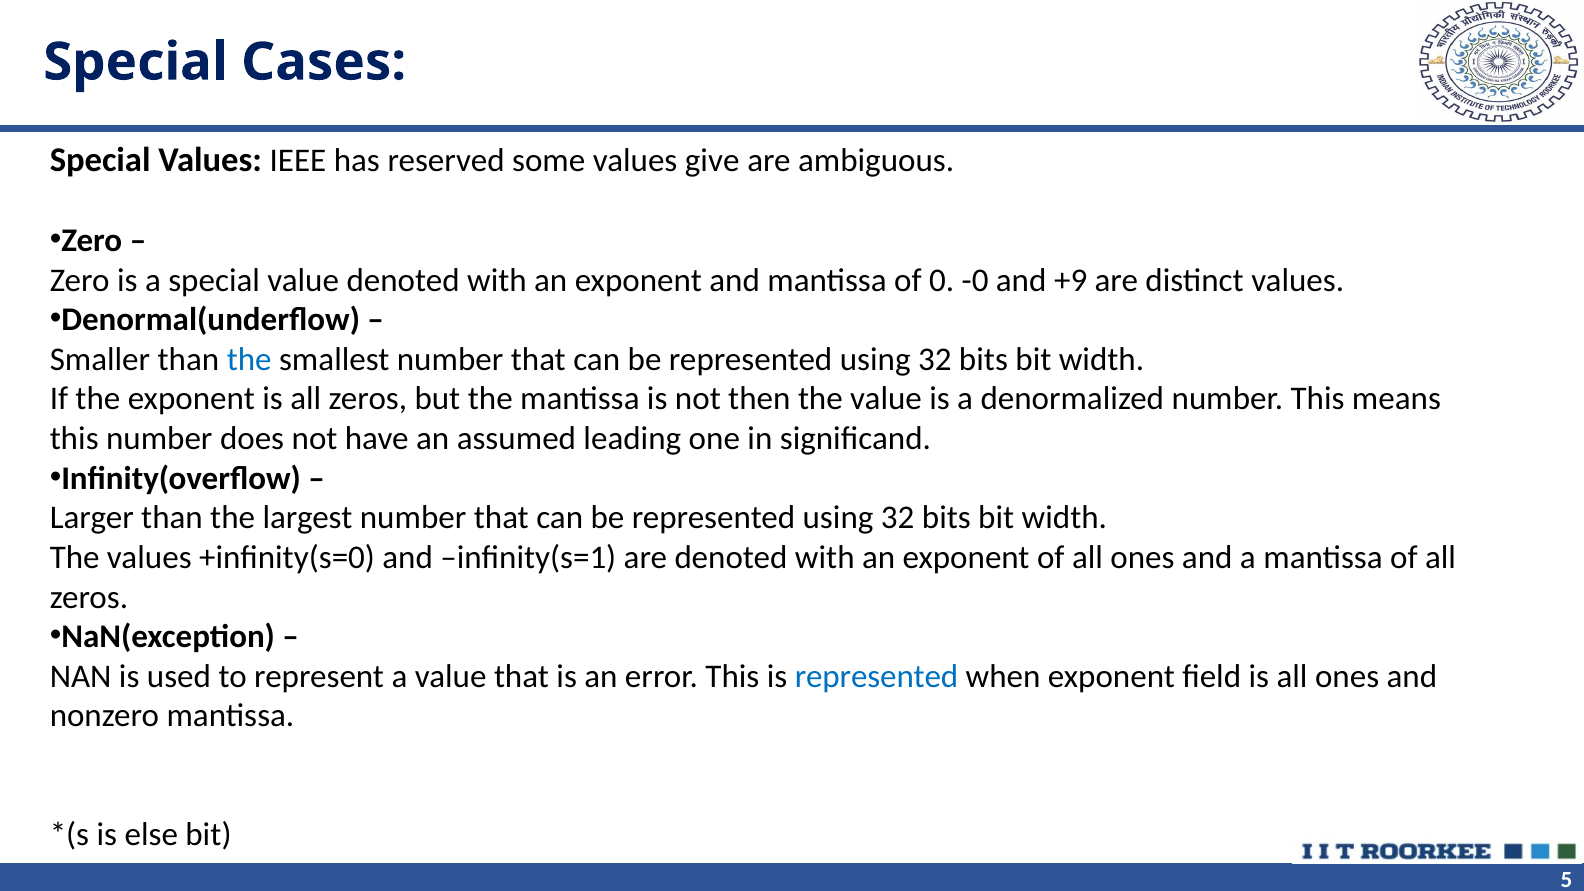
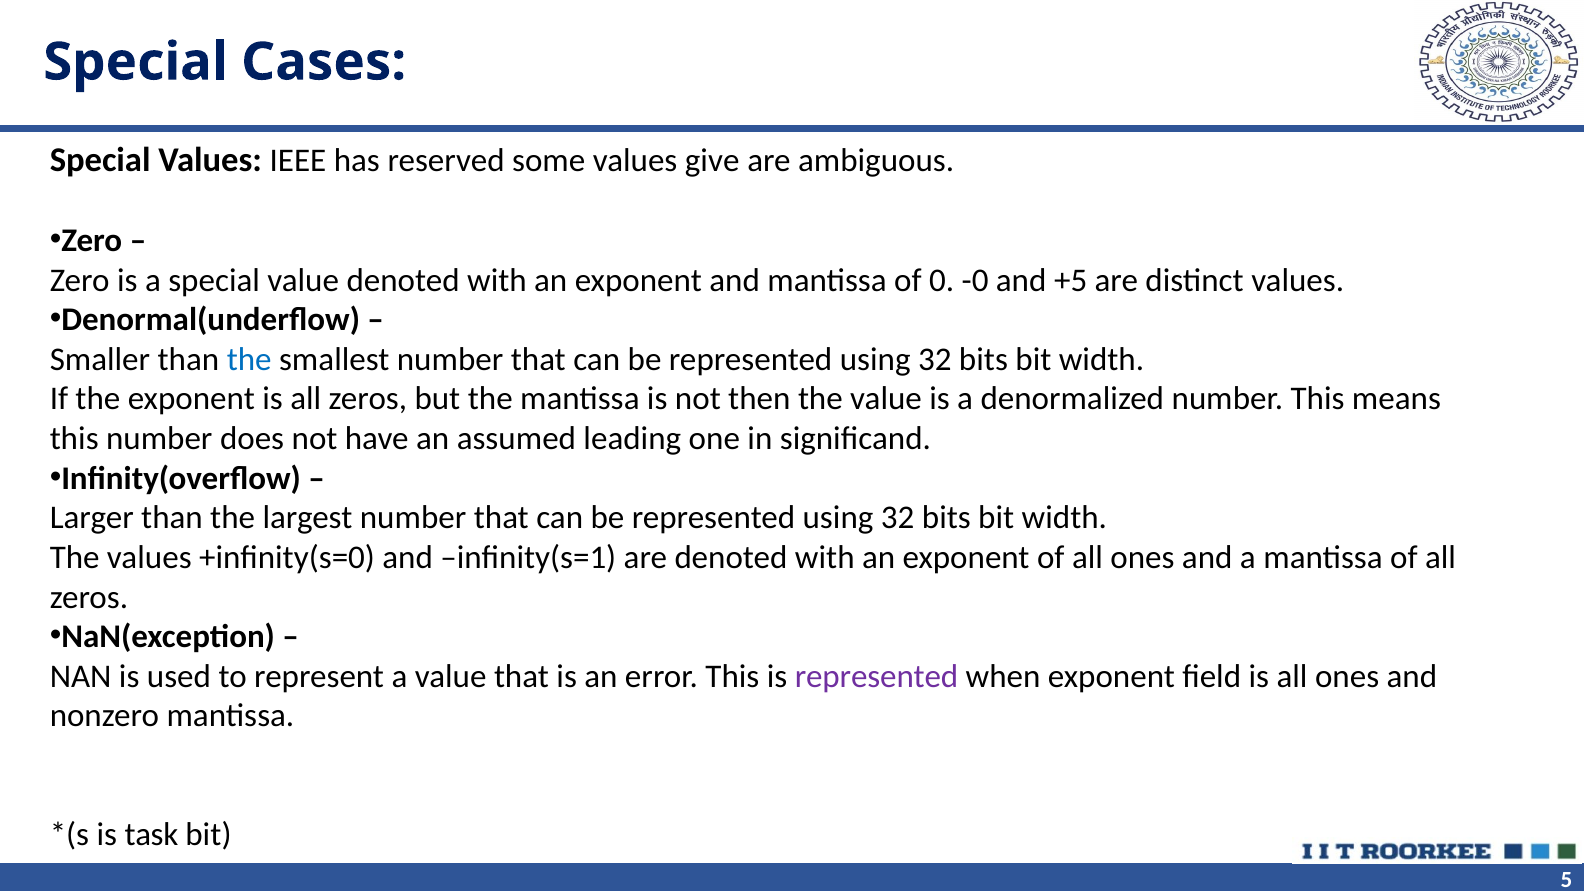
+9: +9 -> +5
represented at (877, 676) colour: blue -> purple
else: else -> task
